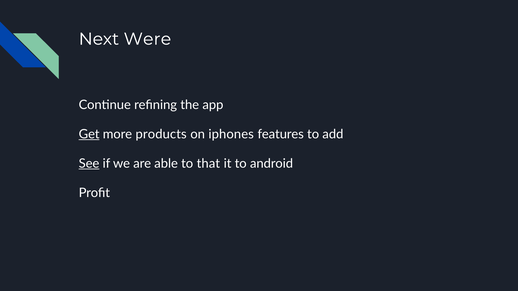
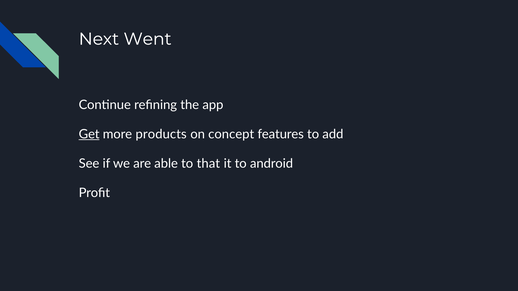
Were: Were -> Went
iphones: iphones -> concept
See underline: present -> none
